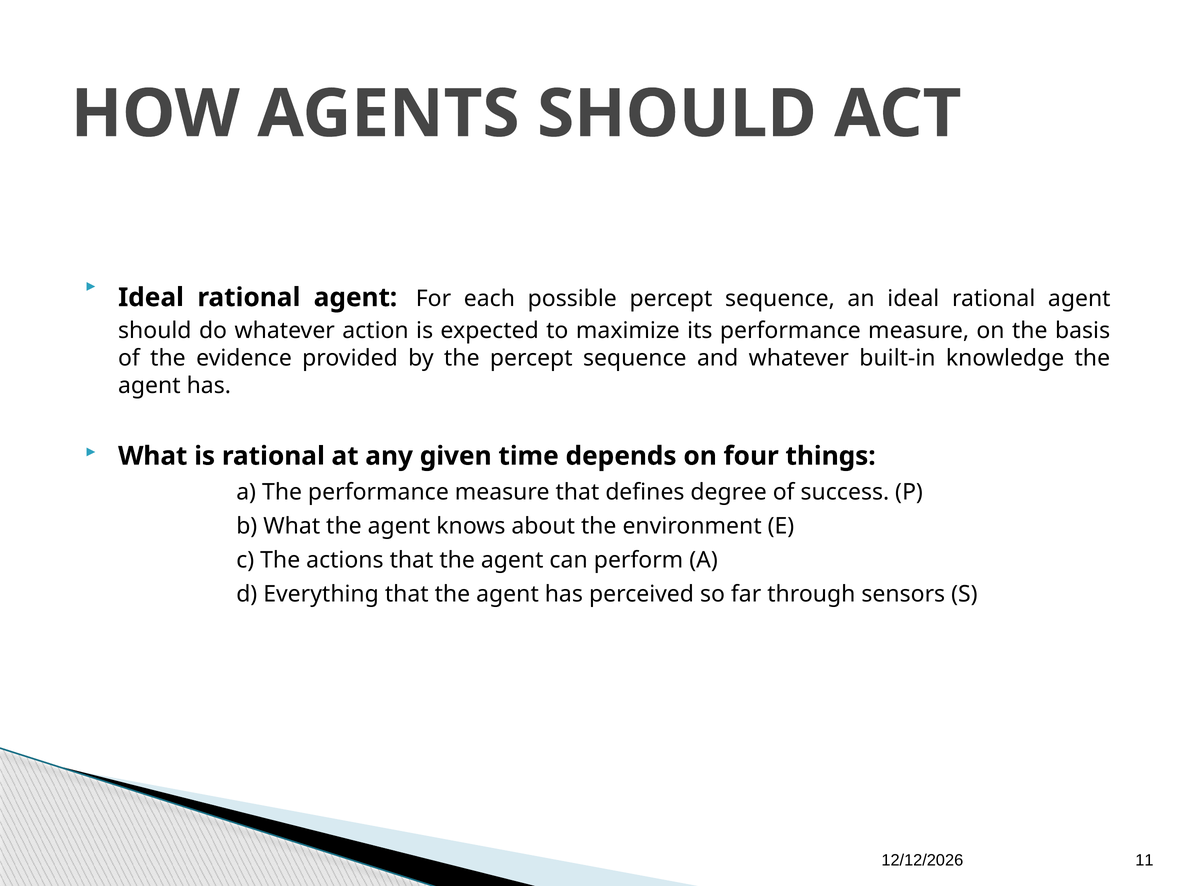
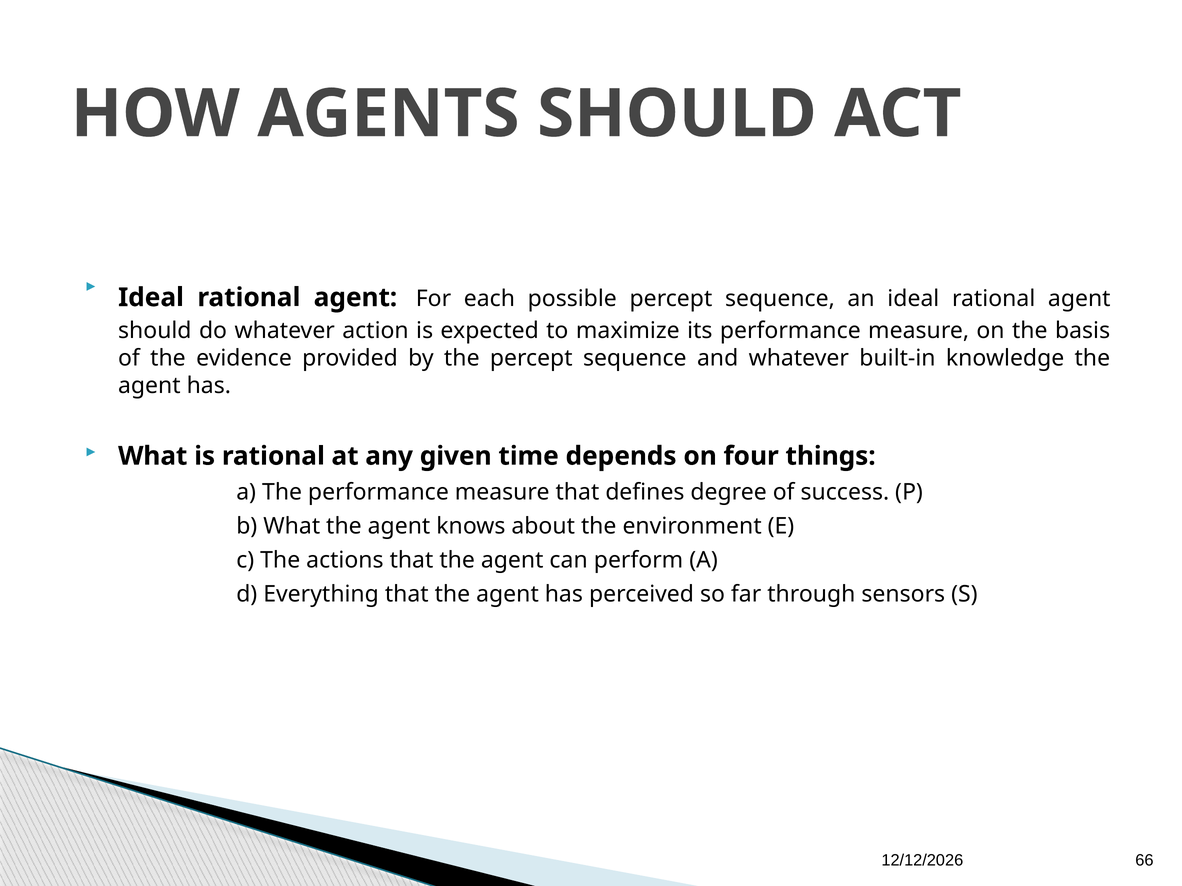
11: 11 -> 66
